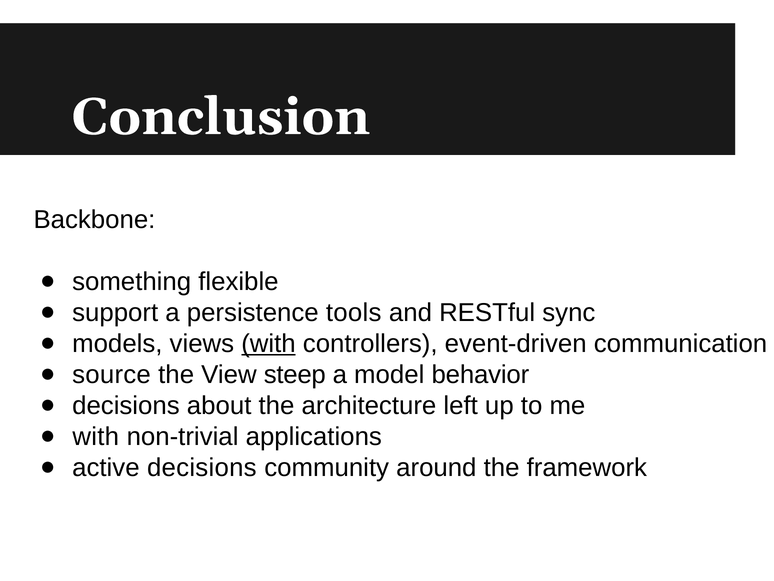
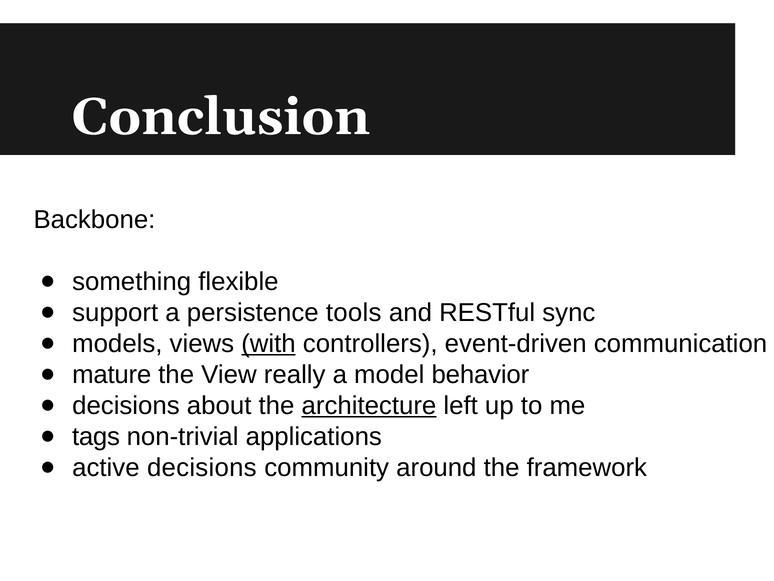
source: source -> mature
steep: steep -> really
architecture underline: none -> present
with at (96, 436): with -> tags
